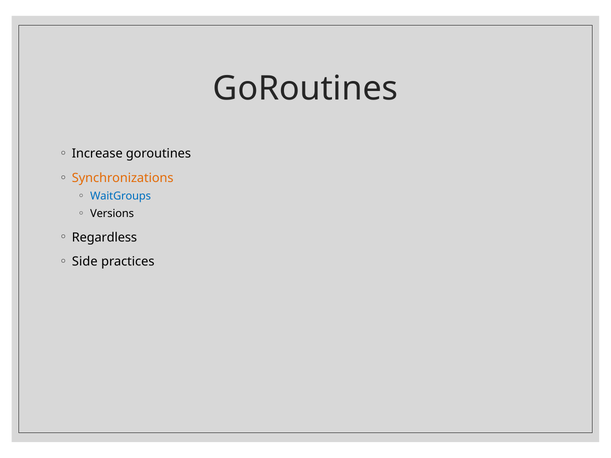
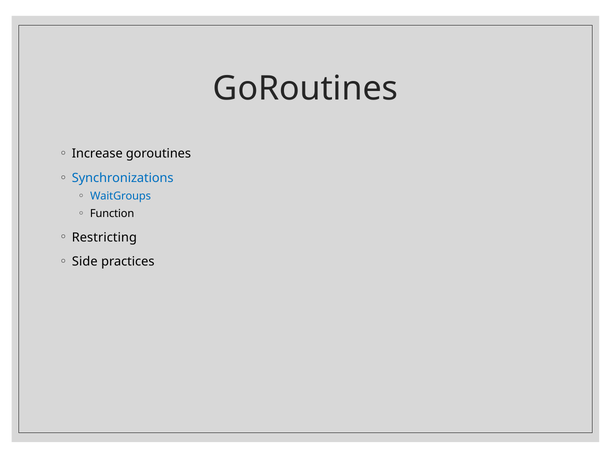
Synchronizations colour: orange -> blue
Versions: Versions -> Function
Regardless: Regardless -> Restricting
